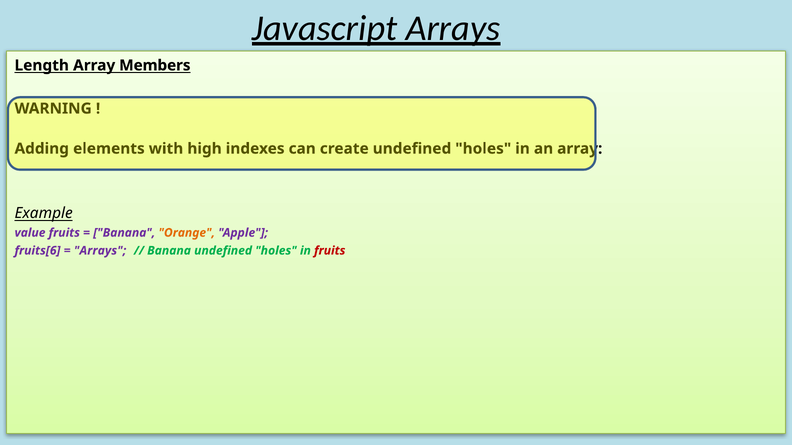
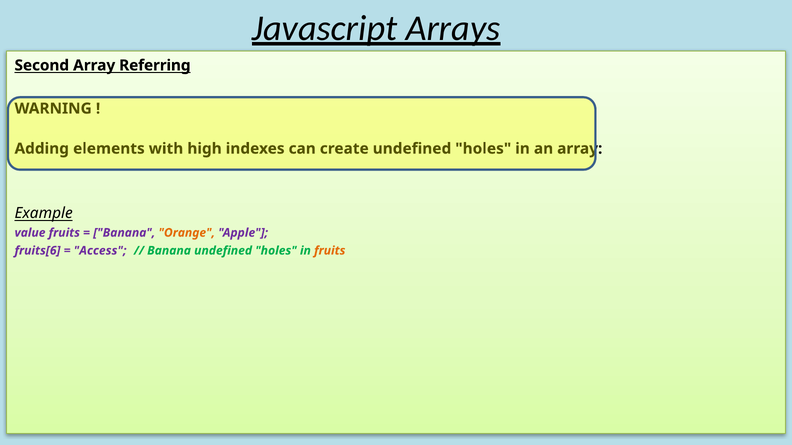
Length: Length -> Second
Members: Members -> Referring
Arrays at (100, 251): Arrays -> Access
fruits at (330, 251) colour: red -> orange
